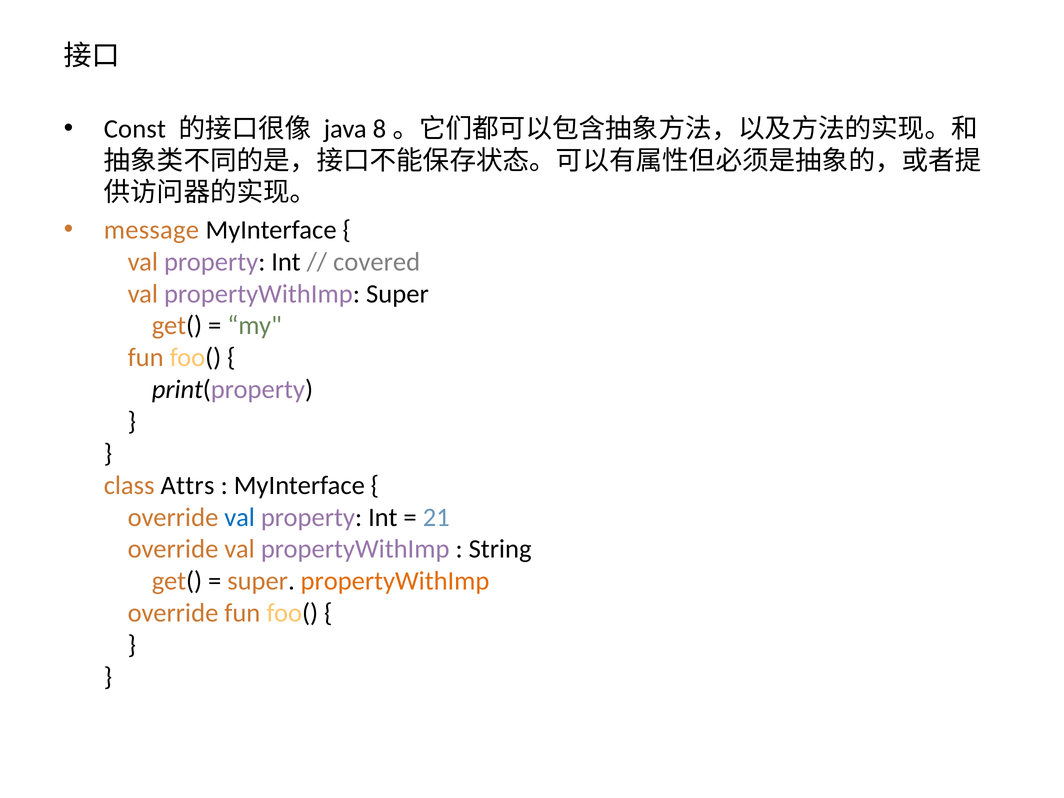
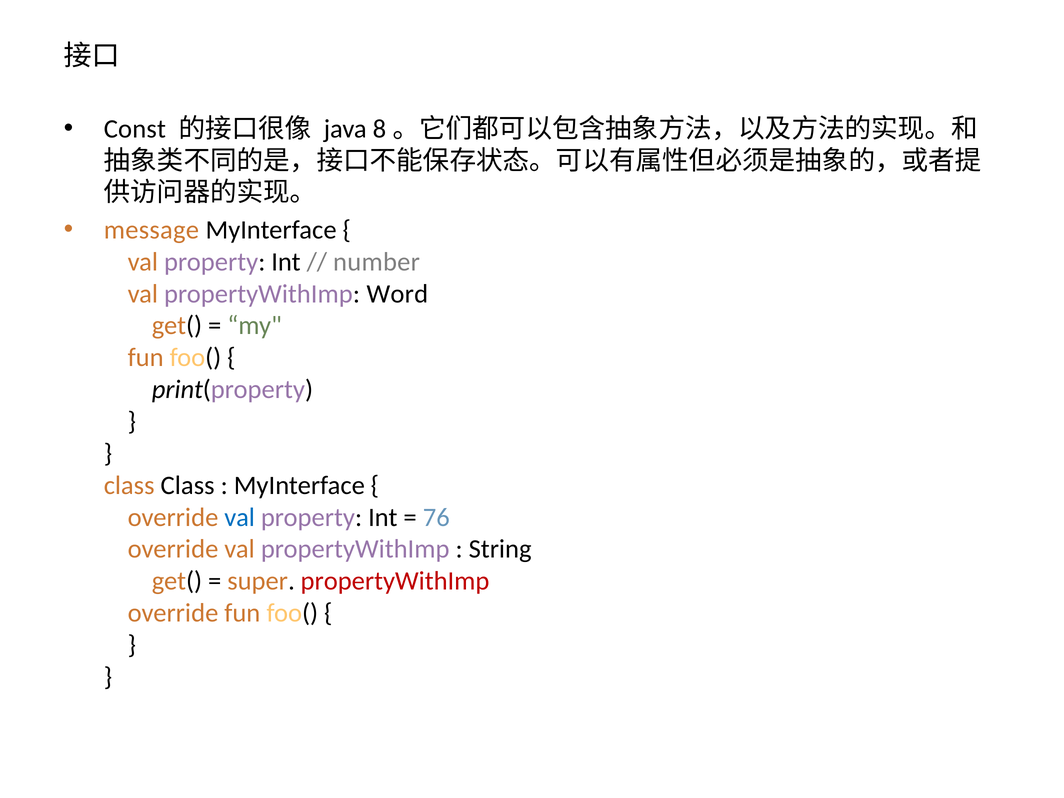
covered: covered -> number
propertyWithImp Super: Super -> Word
class Attrs: Attrs -> Class
21: 21 -> 76
propertyWithImp at (395, 581) colour: orange -> red
